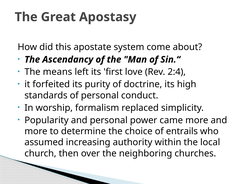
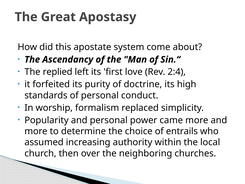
means: means -> replied
